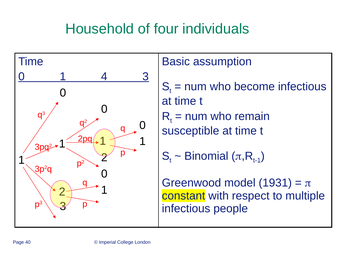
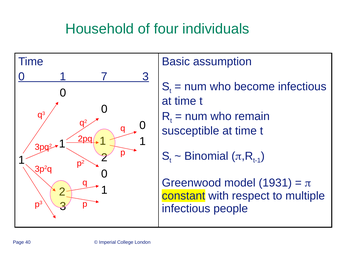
4: 4 -> 7
